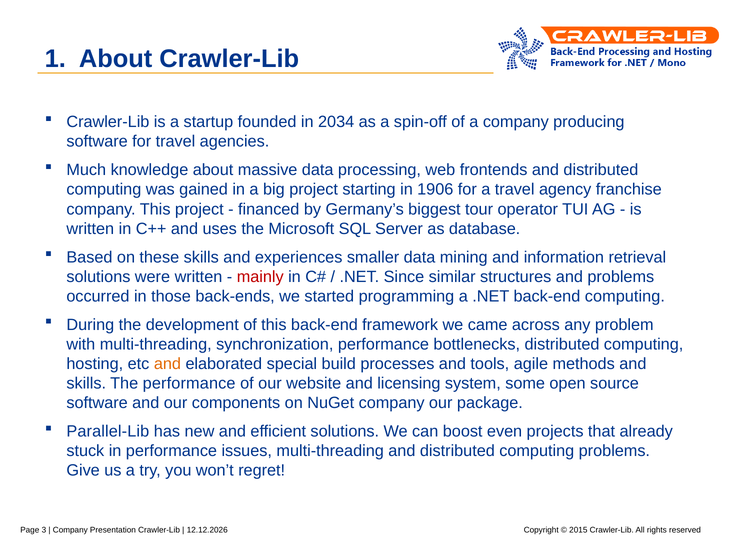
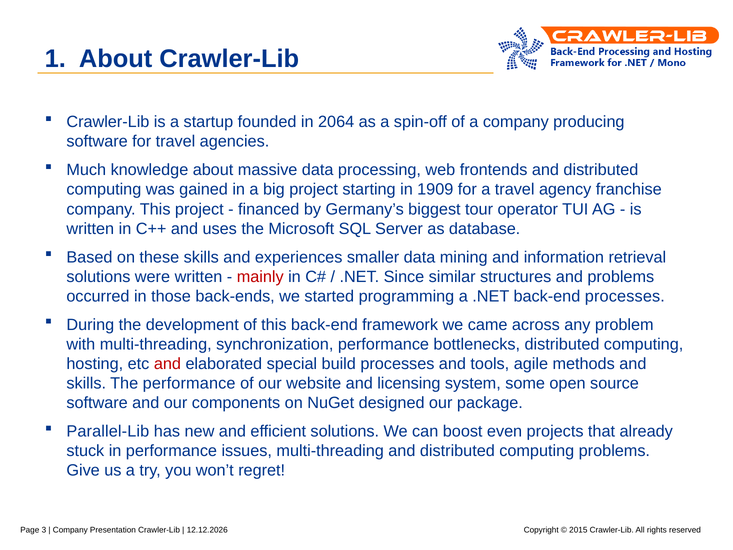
2034: 2034 -> 2064
1906: 1906 -> 1909
back-end computing: computing -> processes
and at (167, 364) colour: orange -> red
NuGet company: company -> designed
